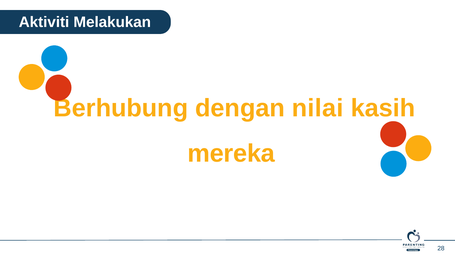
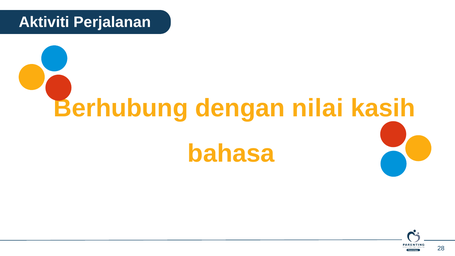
Melakukan: Melakukan -> Perjalanan
mereka: mereka -> bahasa
